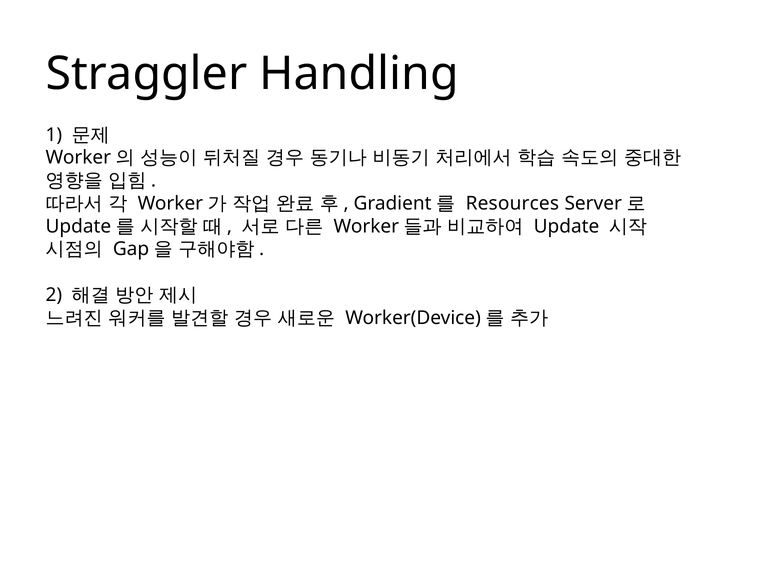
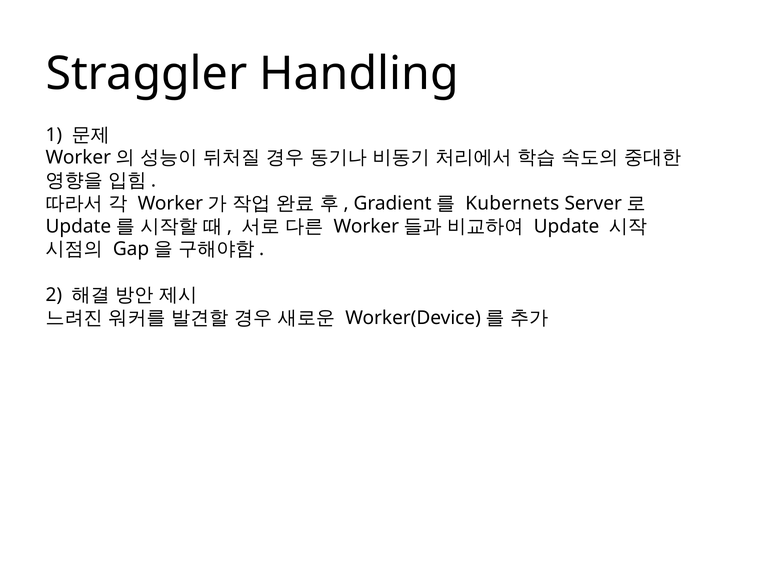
Resources: Resources -> Kubernets
